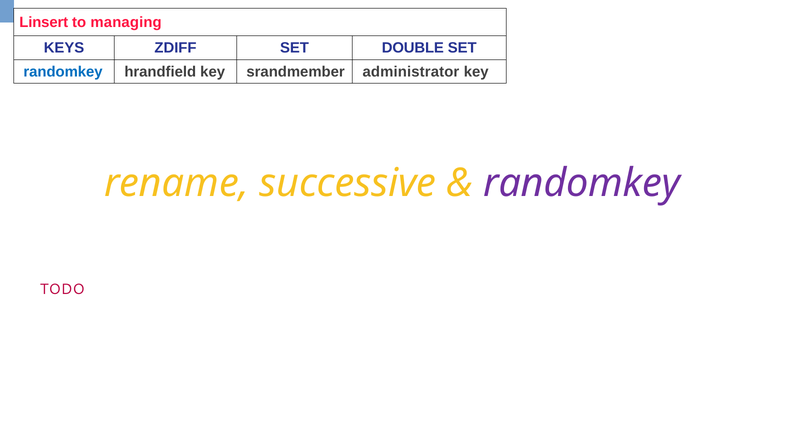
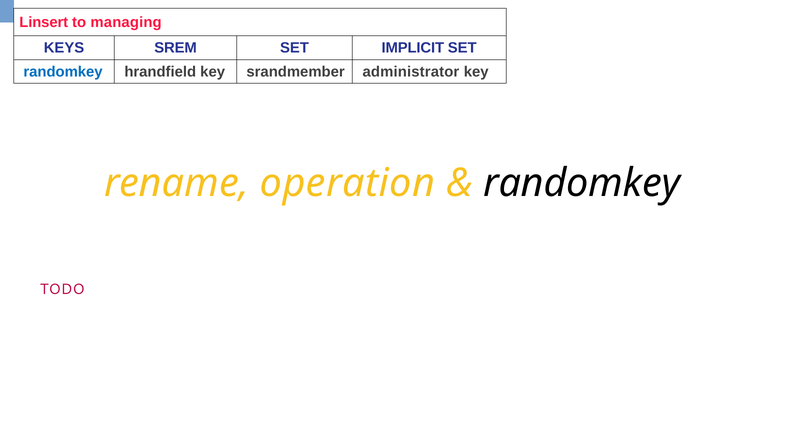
ZDIFF: ZDIFF -> SREM
DOUBLE: DOUBLE -> IMPLICIT
successive: successive -> operation
randomkey at (582, 183) colour: purple -> black
